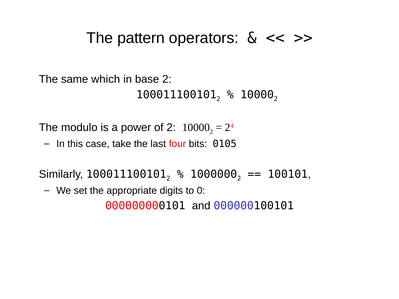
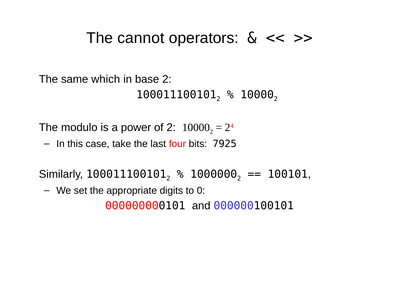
pattern: pattern -> cannot
0105: 0105 -> 7925
